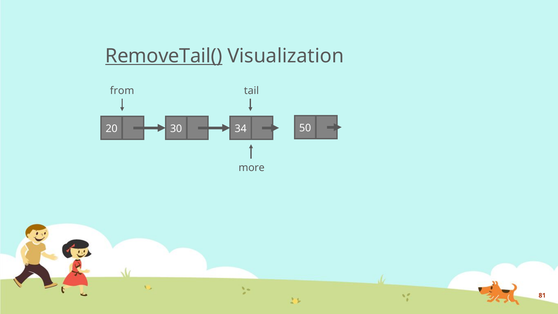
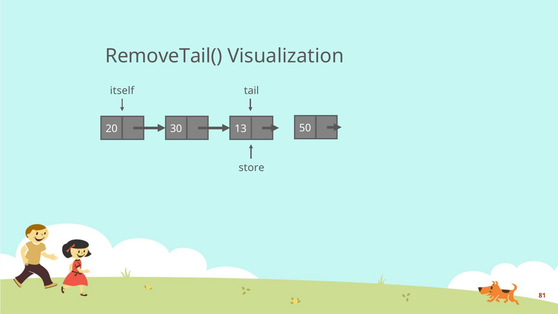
RemoveTail( underline: present -> none
from: from -> itself
34: 34 -> 13
more: more -> store
